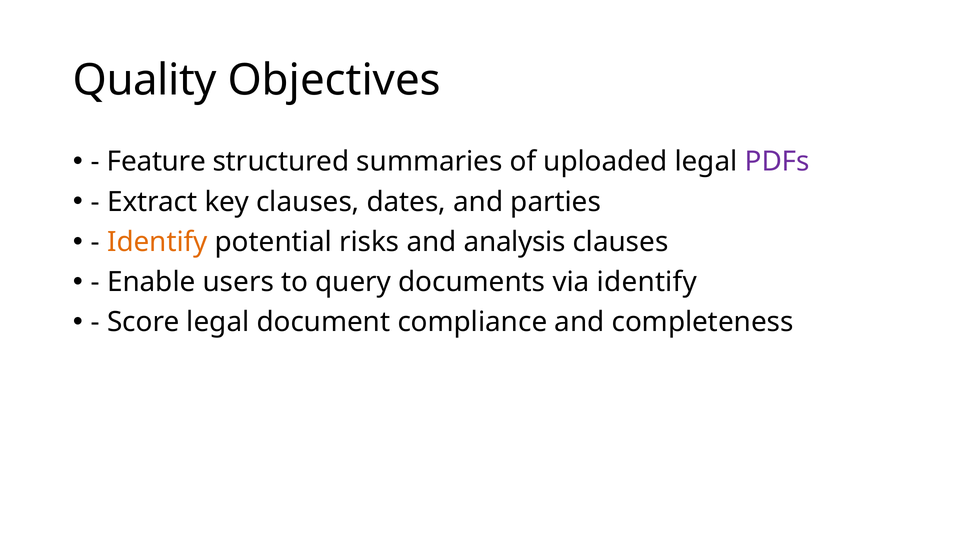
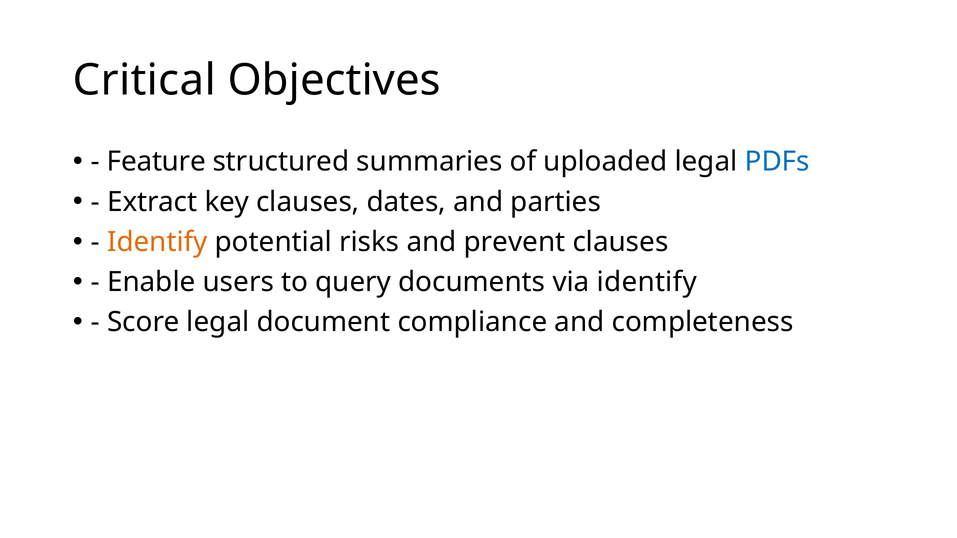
Quality: Quality -> Critical
PDFs colour: purple -> blue
analysis: analysis -> prevent
